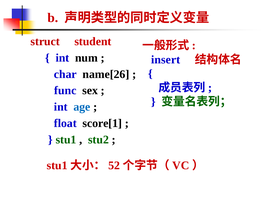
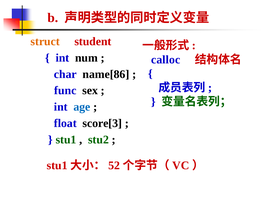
struct colour: red -> orange
insert: insert -> calloc
name[26: name[26 -> name[86
score[1: score[1 -> score[3
